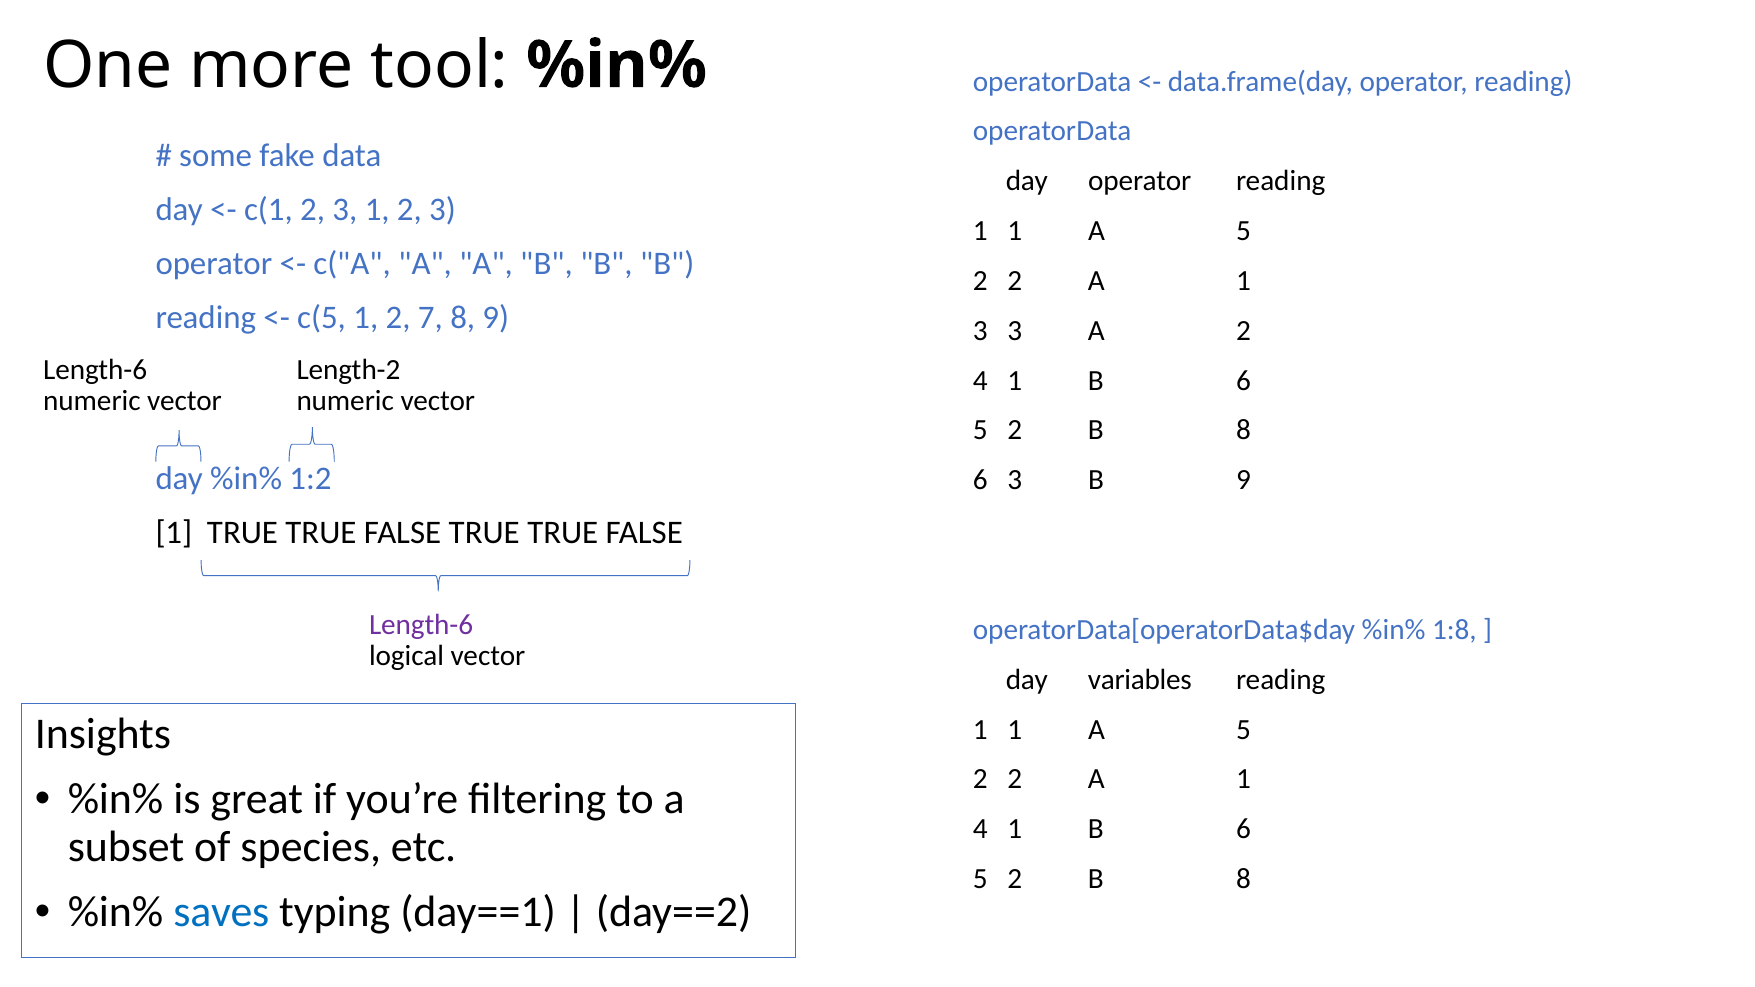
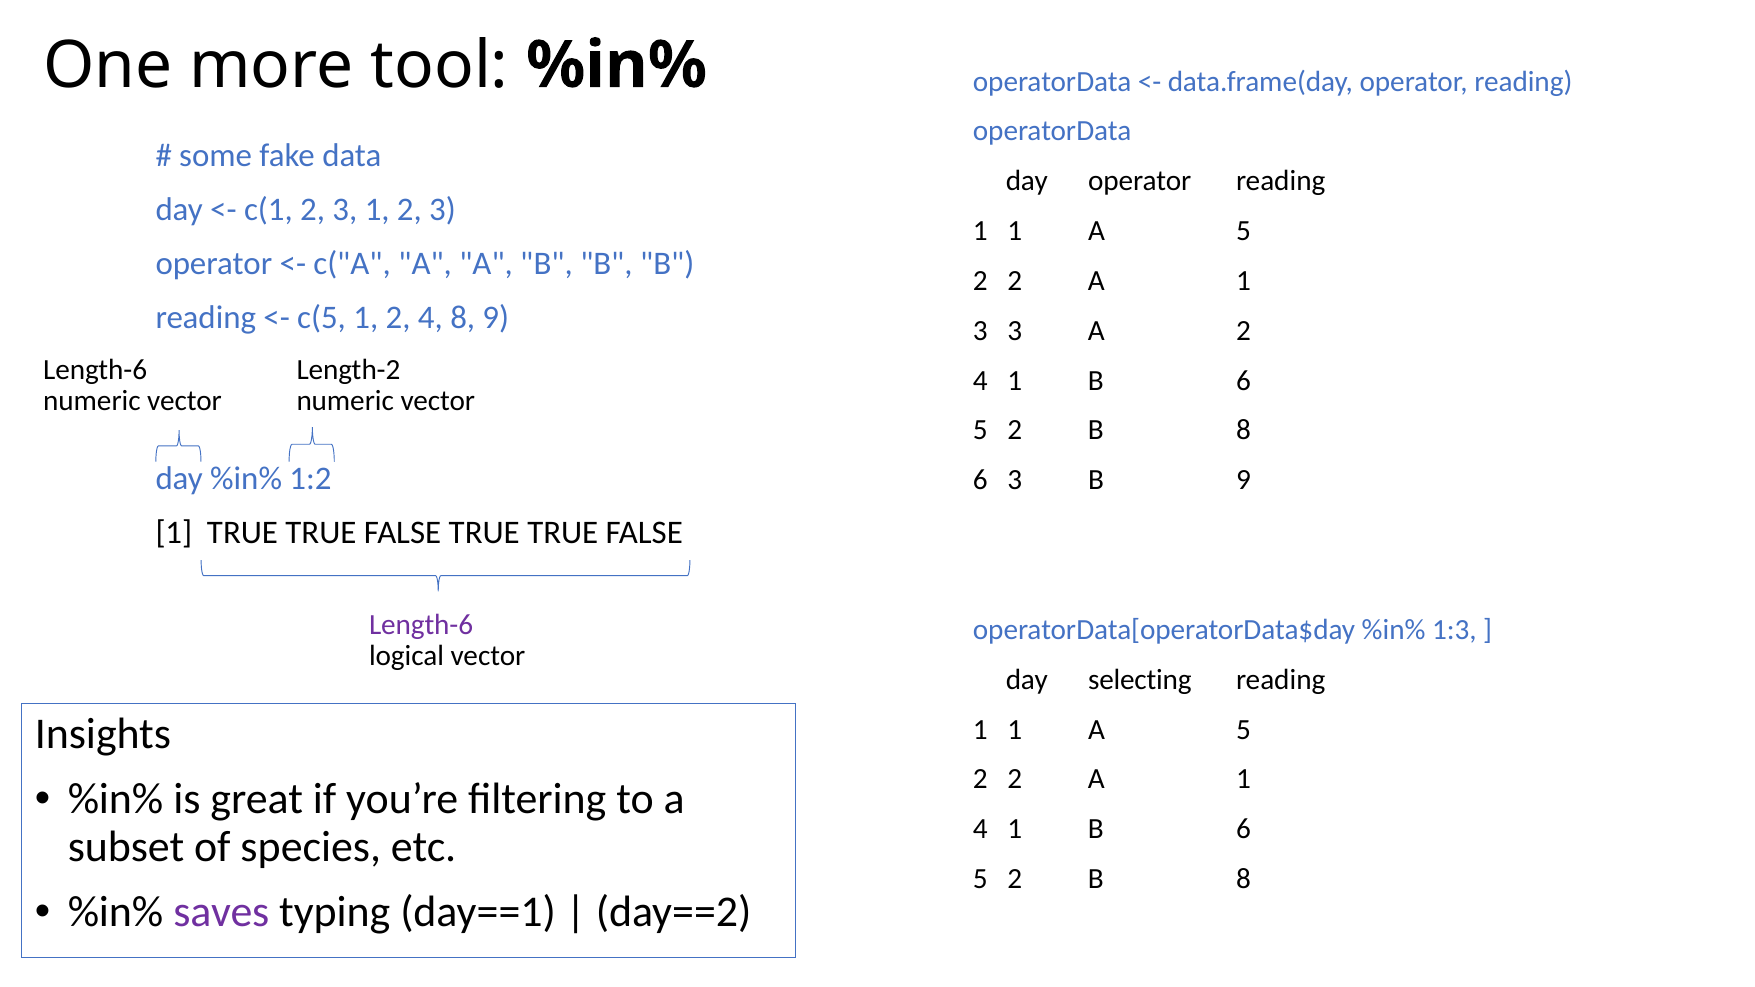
1 2 7: 7 -> 4
1:8: 1:8 -> 1:3
variables: variables -> selecting
saves colour: blue -> purple
